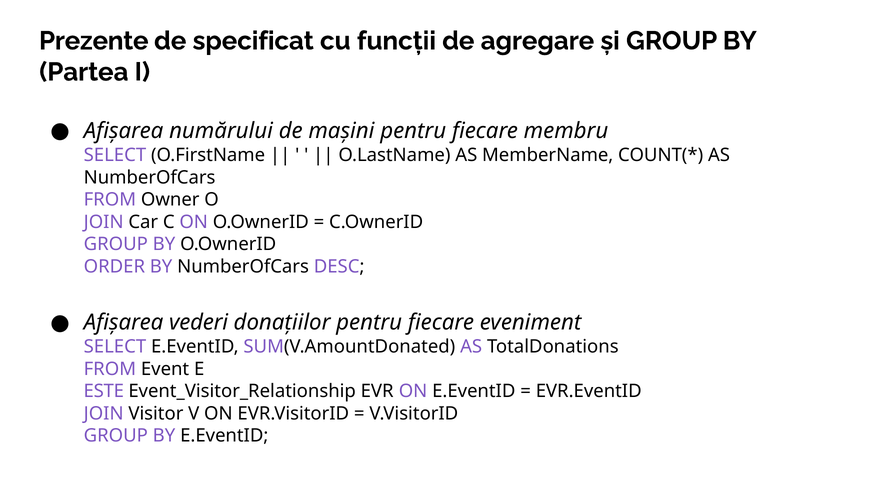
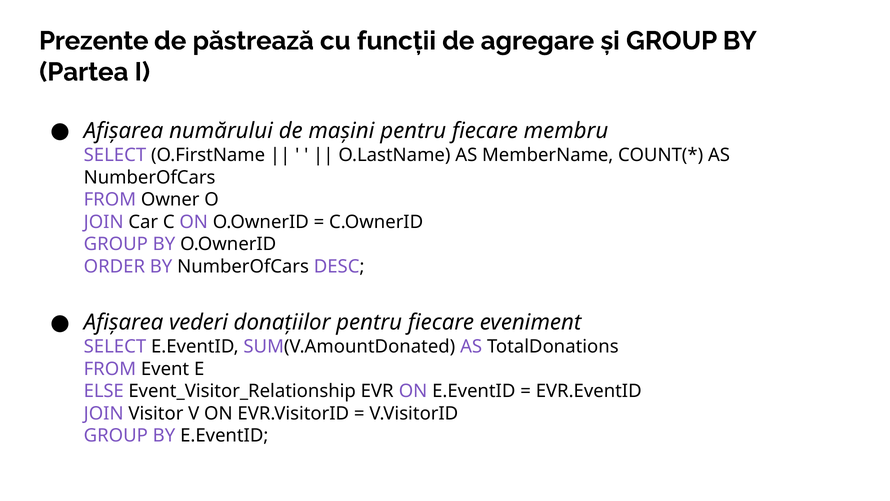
specificat: specificat -> păstrează
ESTE: ESTE -> ELSE
